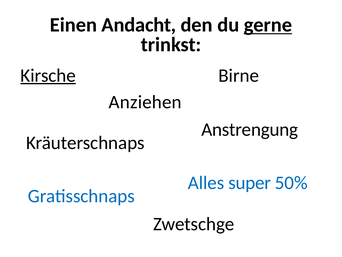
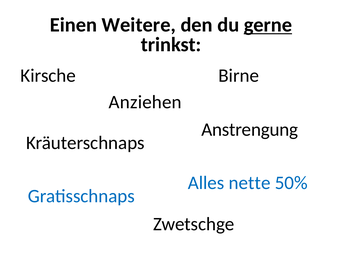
Andacht: Andacht -> Weitere
Kirsche underline: present -> none
super: super -> nette
